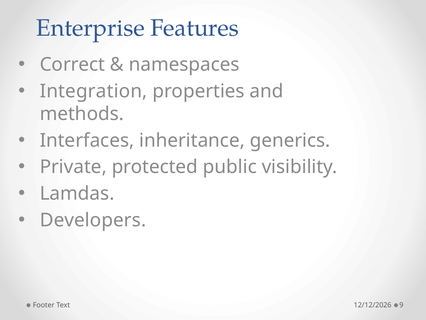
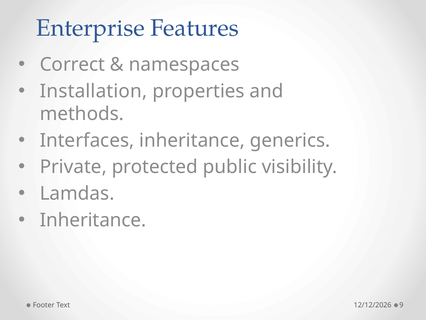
Integration: Integration -> Installation
Developers at (93, 220): Developers -> Inheritance
